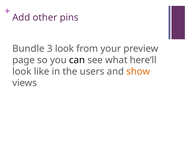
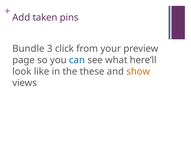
other: other -> taken
3 look: look -> click
can colour: black -> blue
users: users -> these
